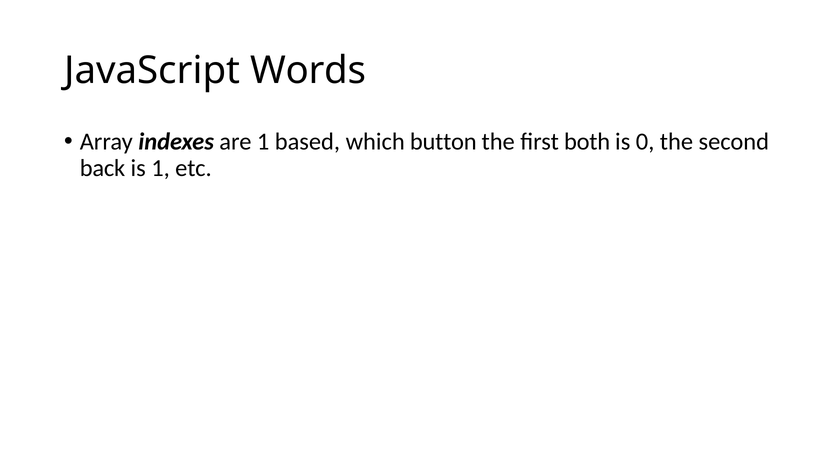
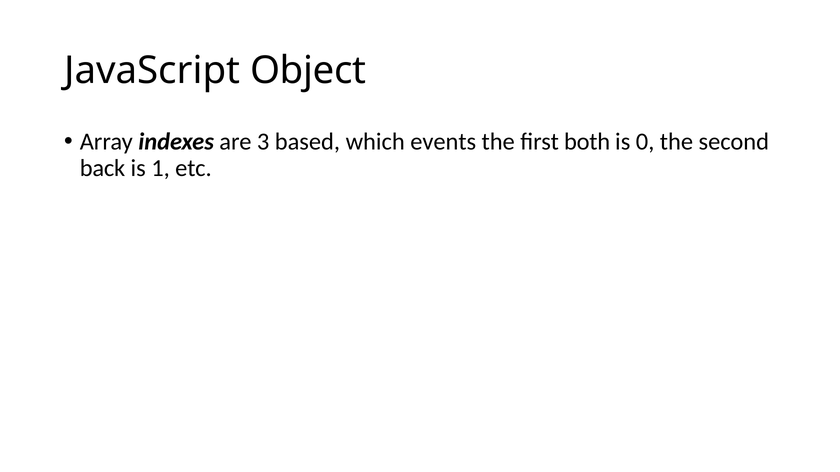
Words: Words -> Object
are 1: 1 -> 3
button: button -> events
